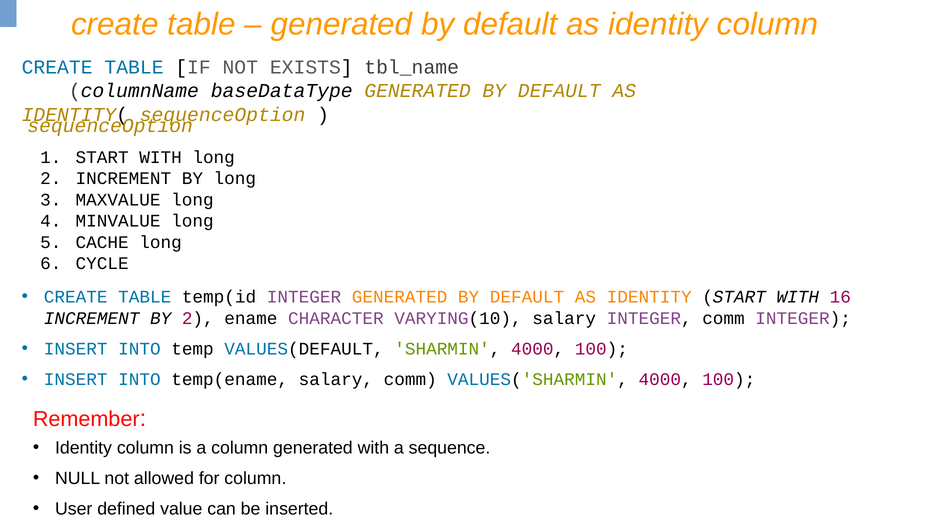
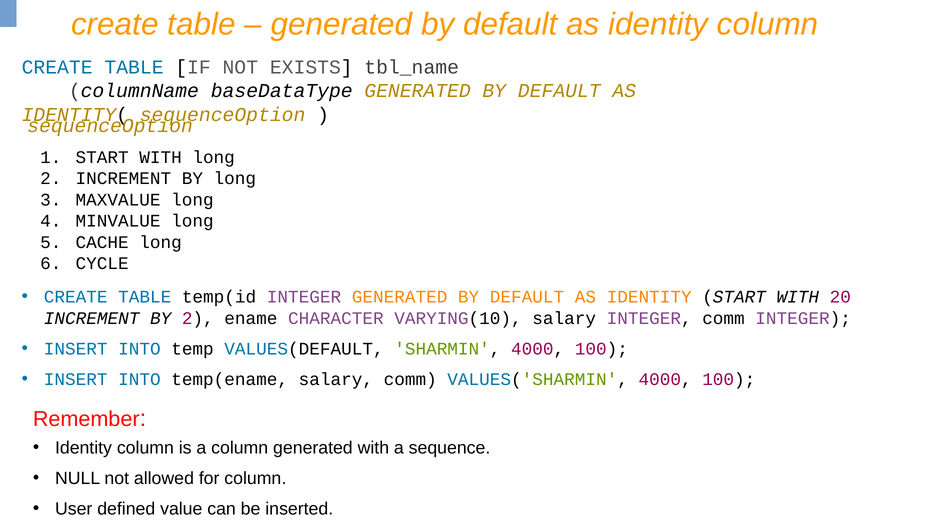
16: 16 -> 20
